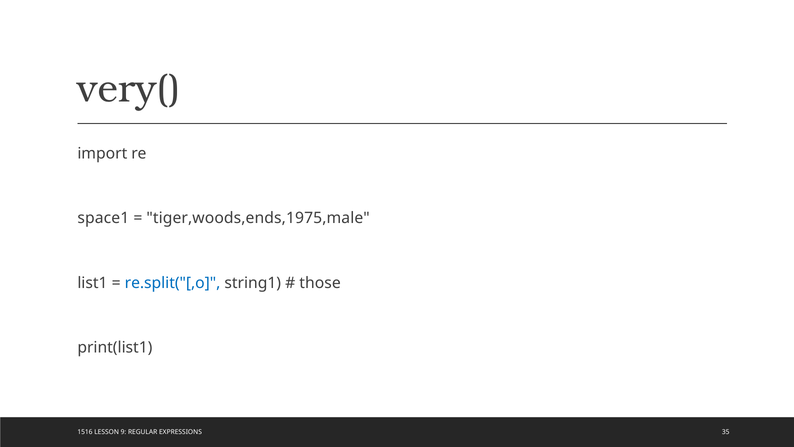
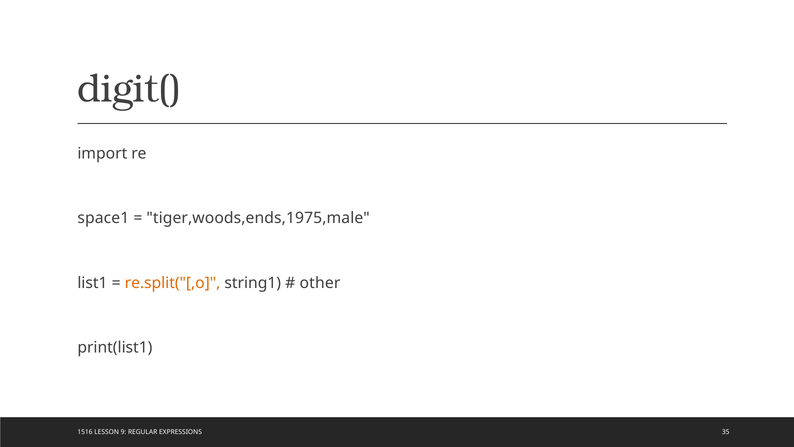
very(: very( -> digit(
re.split("[,o colour: blue -> orange
those: those -> other
